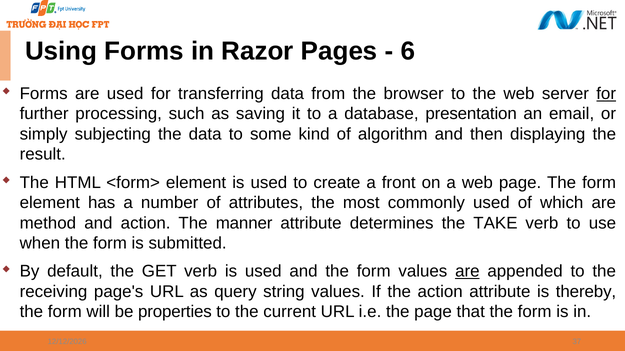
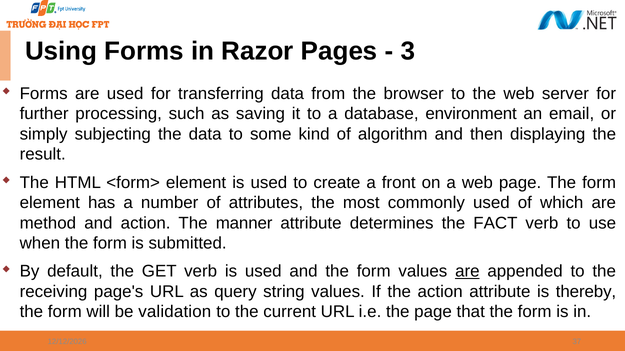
6: 6 -> 3
for at (606, 94) underline: present -> none
presentation: presentation -> environment
TAKE: TAKE -> FACT
properties: properties -> validation
